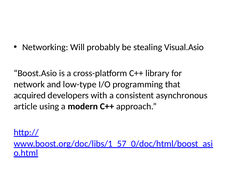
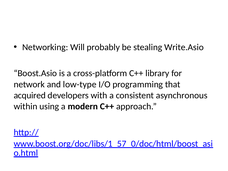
Visual.Asio: Visual.Asio -> Write.Asio
article: article -> within
